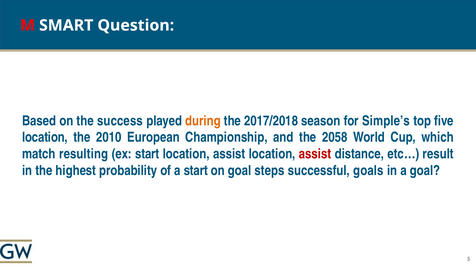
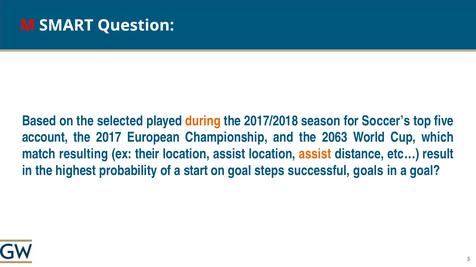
success: success -> selected
Simple’s: Simple’s -> Soccer’s
location at (45, 138): location -> account
2010: 2010 -> 2017
2058: 2058 -> 2063
ex start: start -> their
assist at (315, 154) colour: red -> orange
